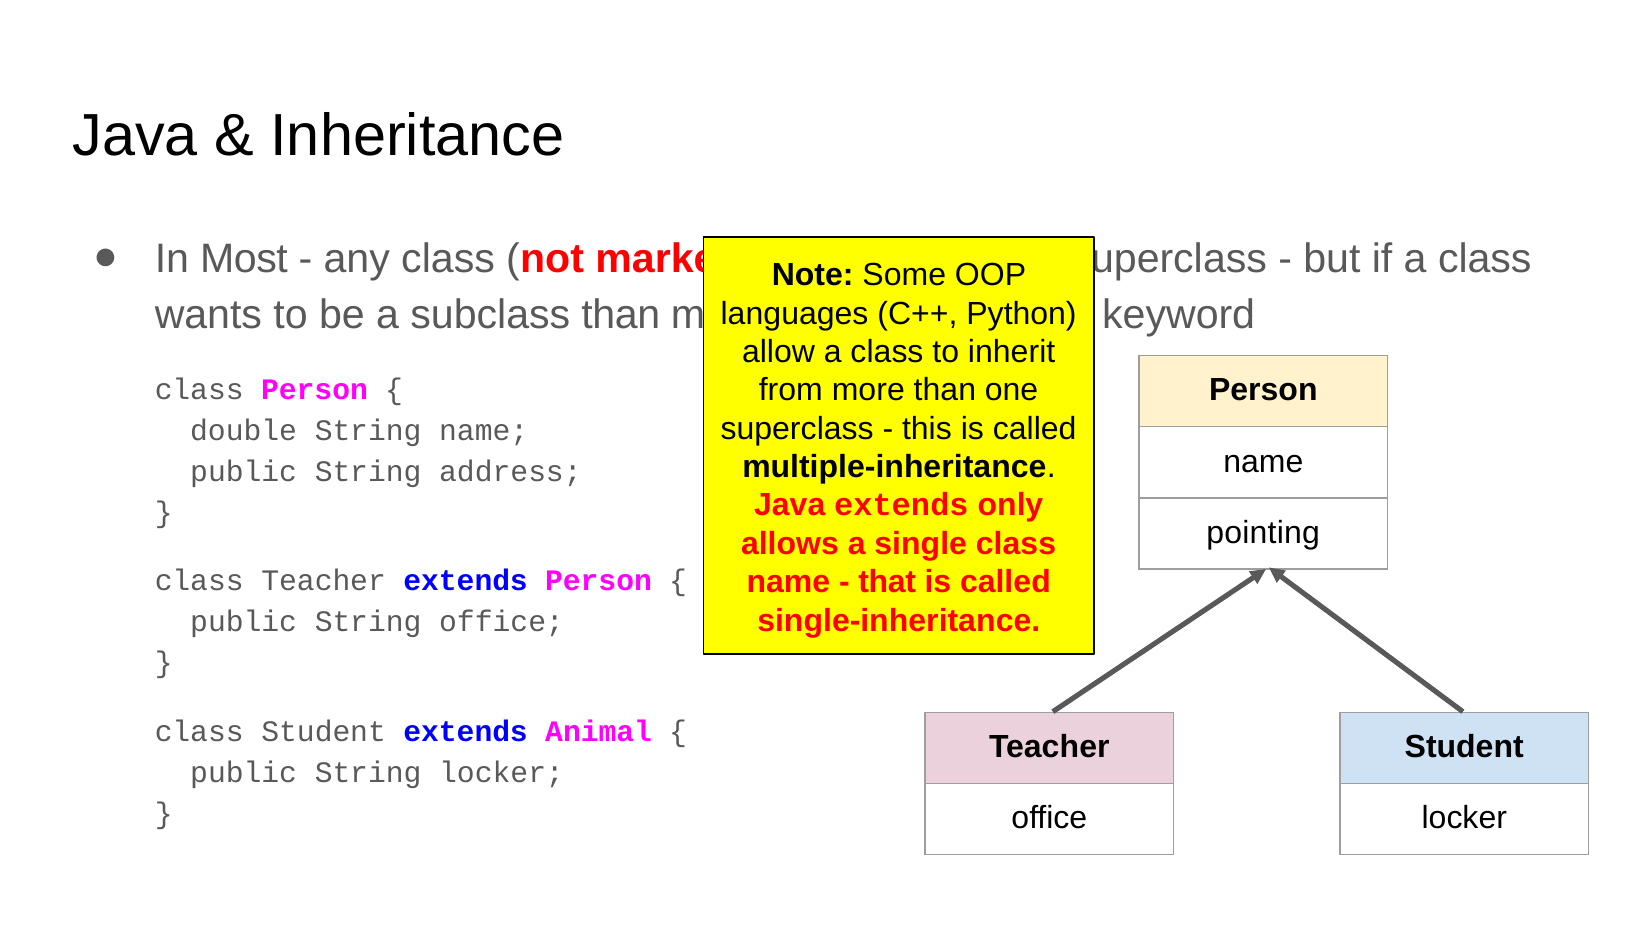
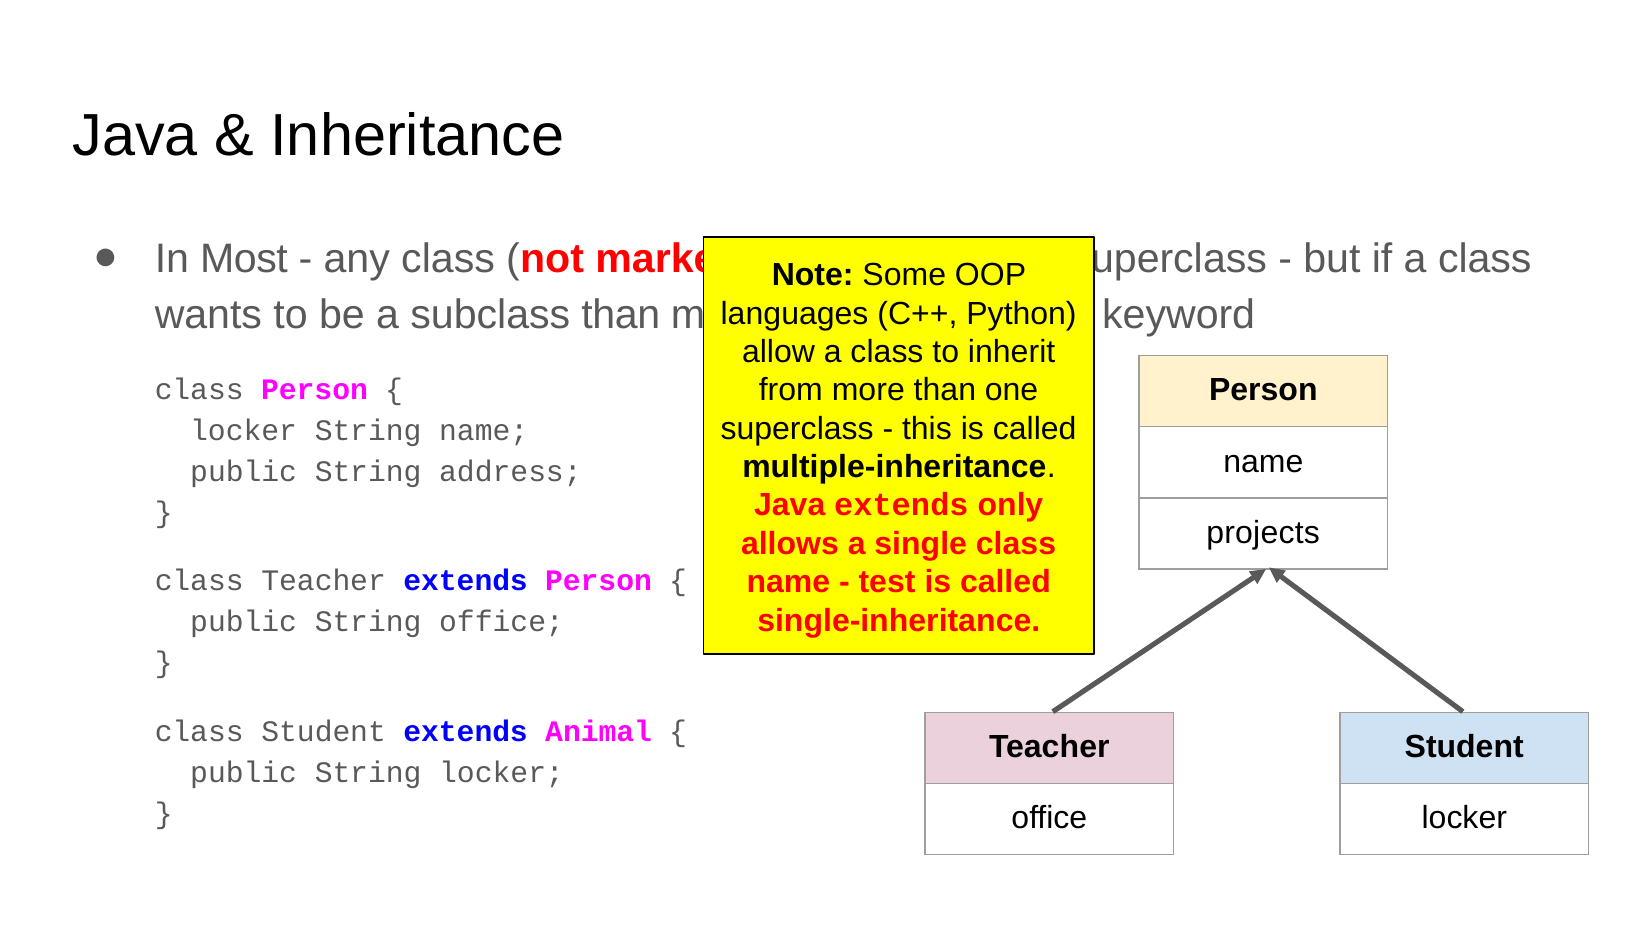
double at (244, 431): double -> locker
pointing: pointing -> projects
that: that -> test
